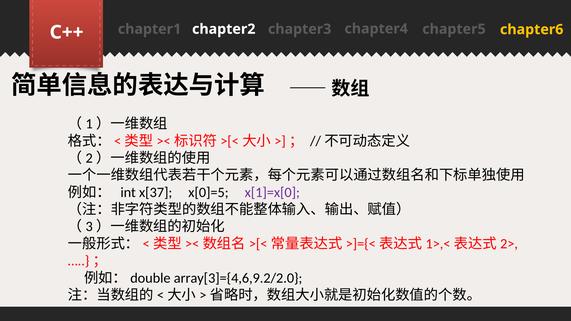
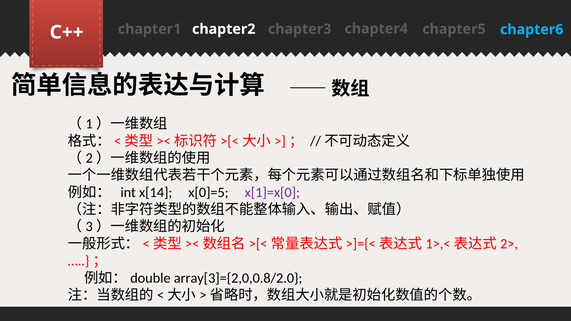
chapter6 colour: yellow -> light blue
x[37: x[37 -> x[14
array[3]={4,6,9.2/2.0: array[3]={4,6,9.2/2.0 -> array[3]={2,0,0.8/2.0
